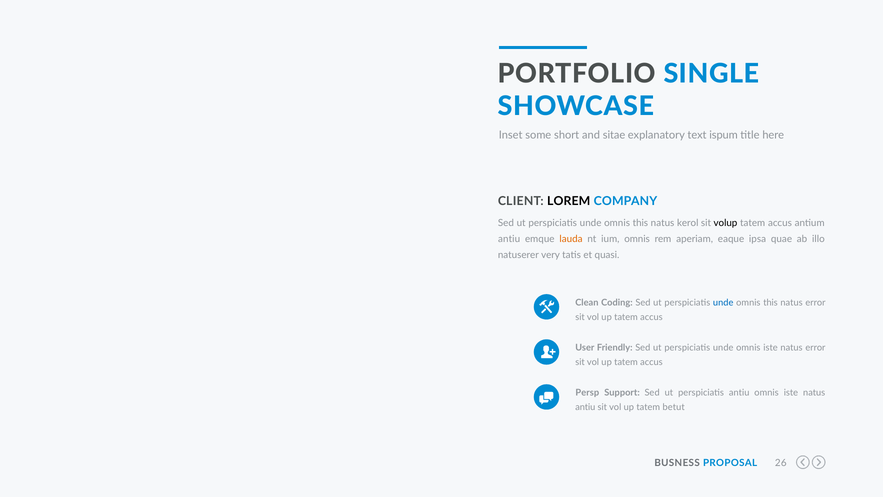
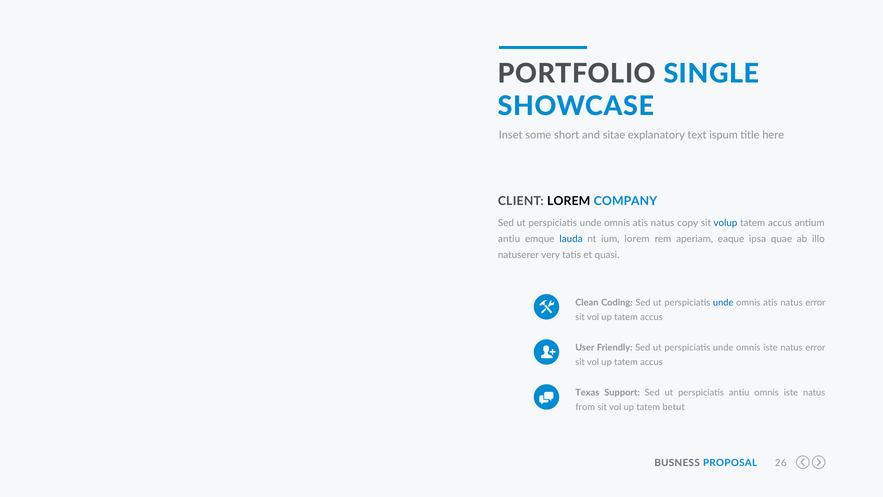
this at (640, 223): this -> atis
kerol: kerol -> copy
volup colour: black -> blue
lauda colour: orange -> blue
ium omnis: omnis -> lorem
this at (770, 302): this -> atis
Persp: Persp -> Texas
antiu at (585, 407): antiu -> from
